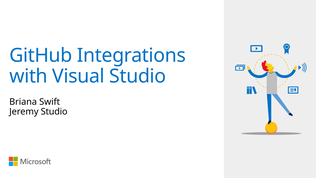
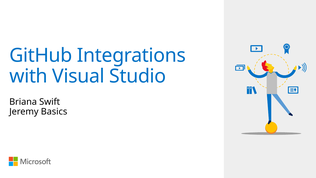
Jeremy Studio: Studio -> Basics
